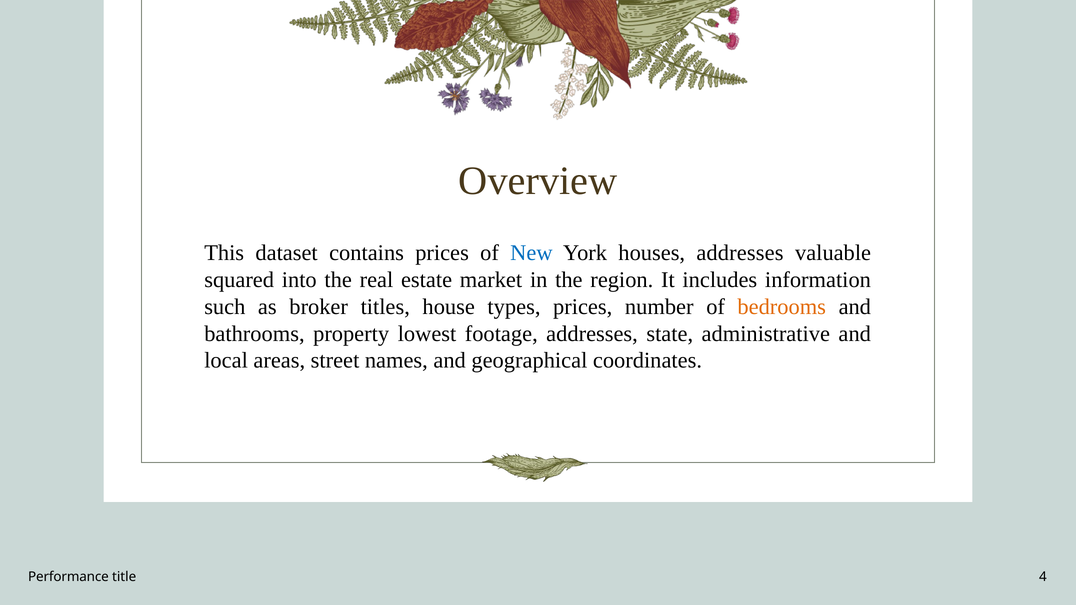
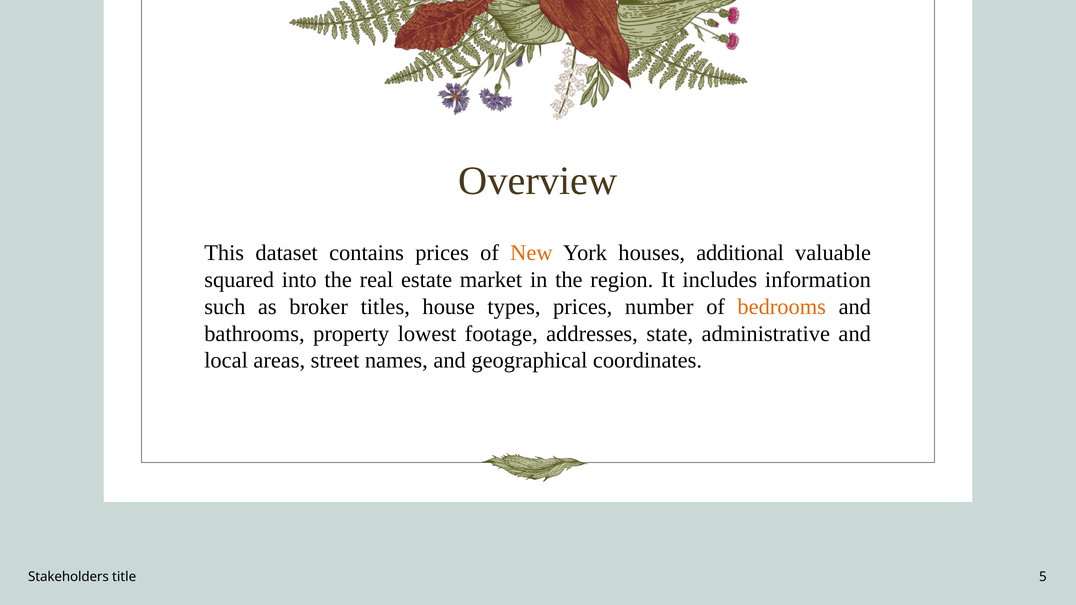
New colour: blue -> orange
houses addresses: addresses -> additional
Performance: Performance -> Stakeholders
4: 4 -> 5
